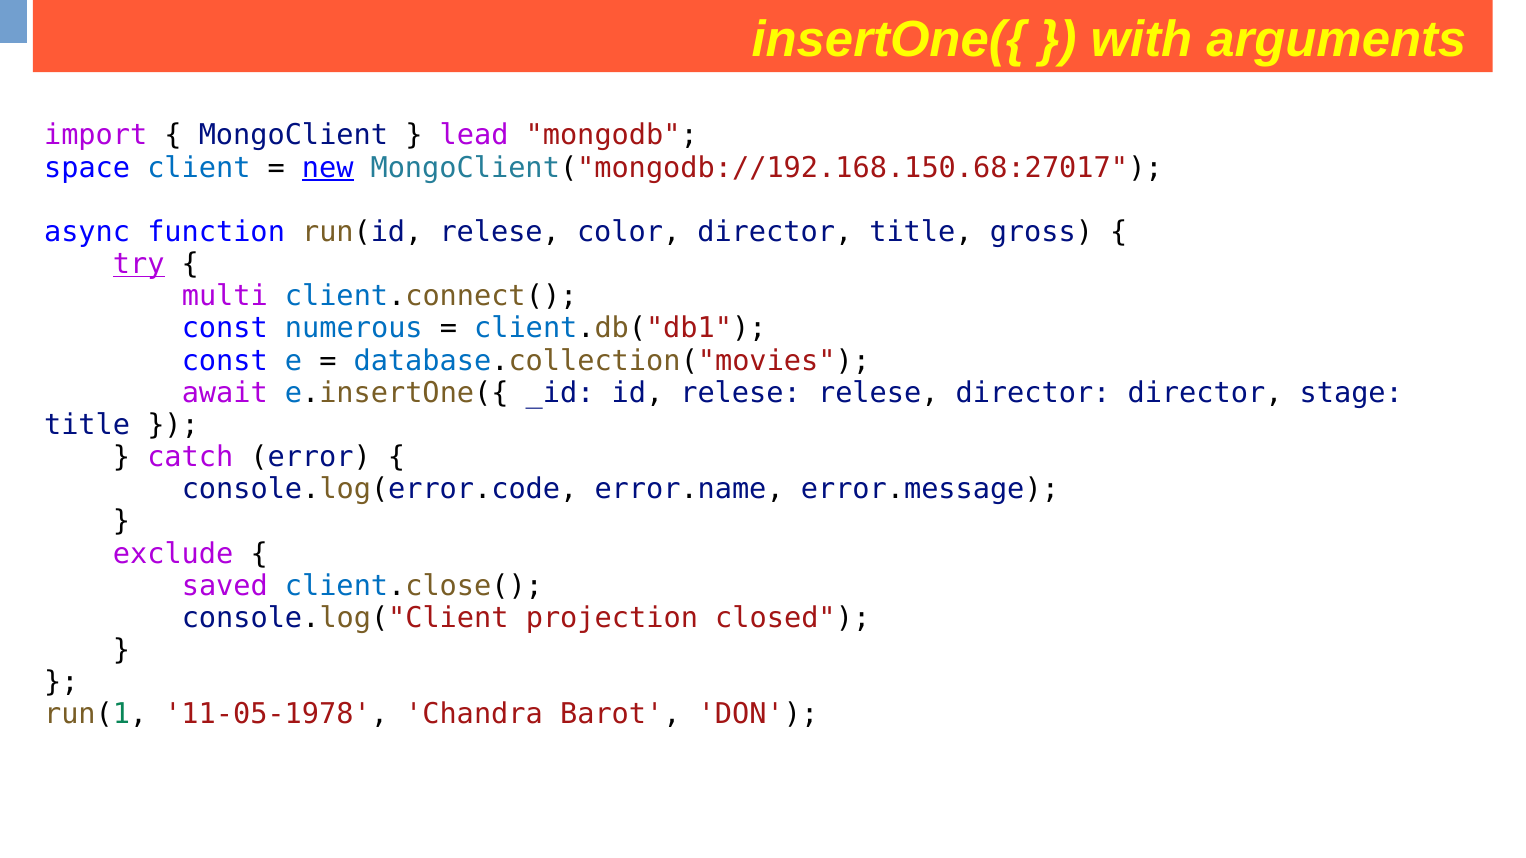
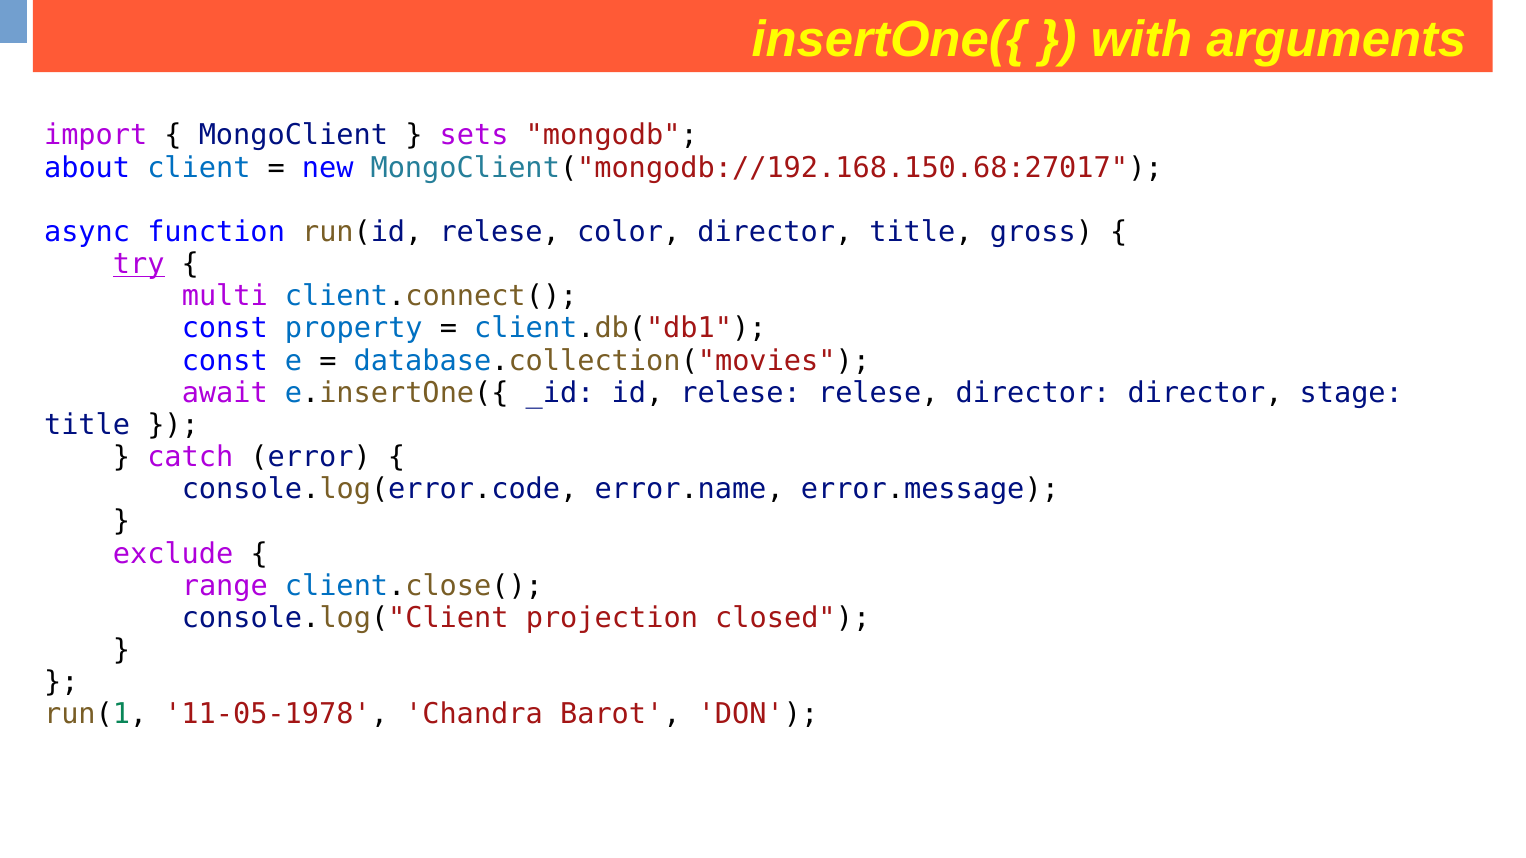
lead: lead -> sets
space: space -> about
new underline: present -> none
numerous: numerous -> property
saved: saved -> range
